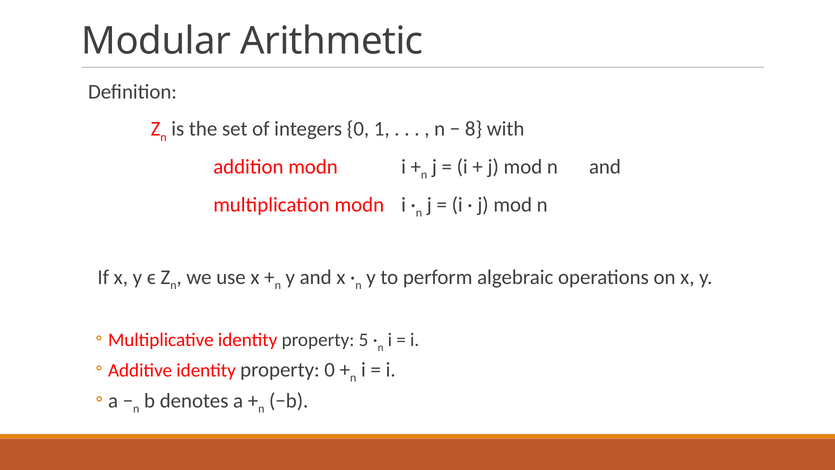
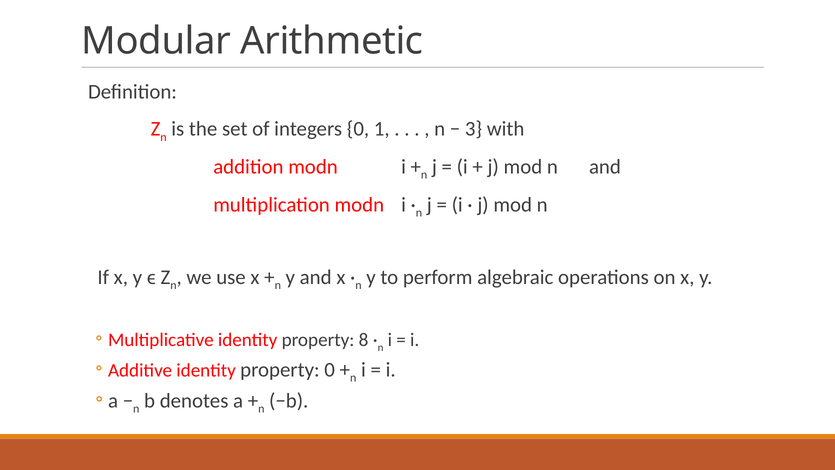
8: 8 -> 3
5: 5 -> 8
